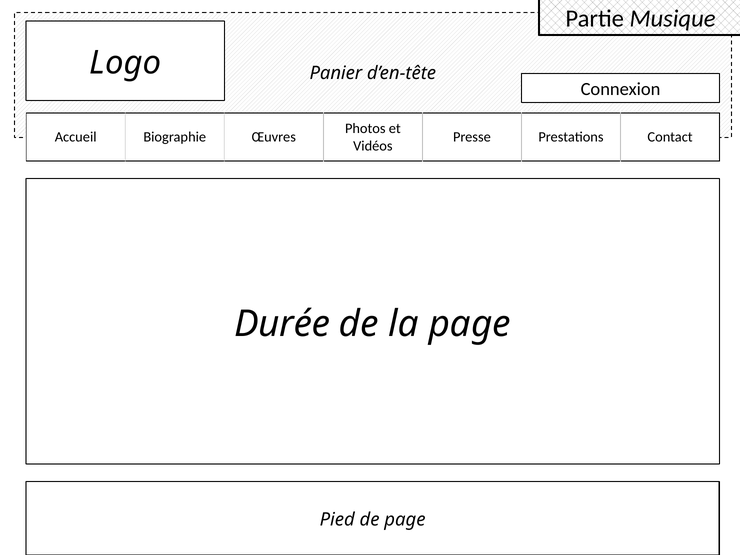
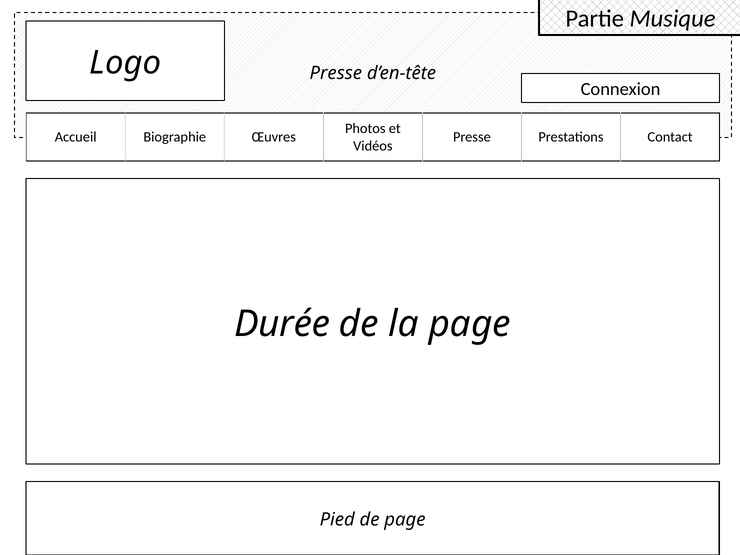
Panier at (336, 73): Panier -> Presse
